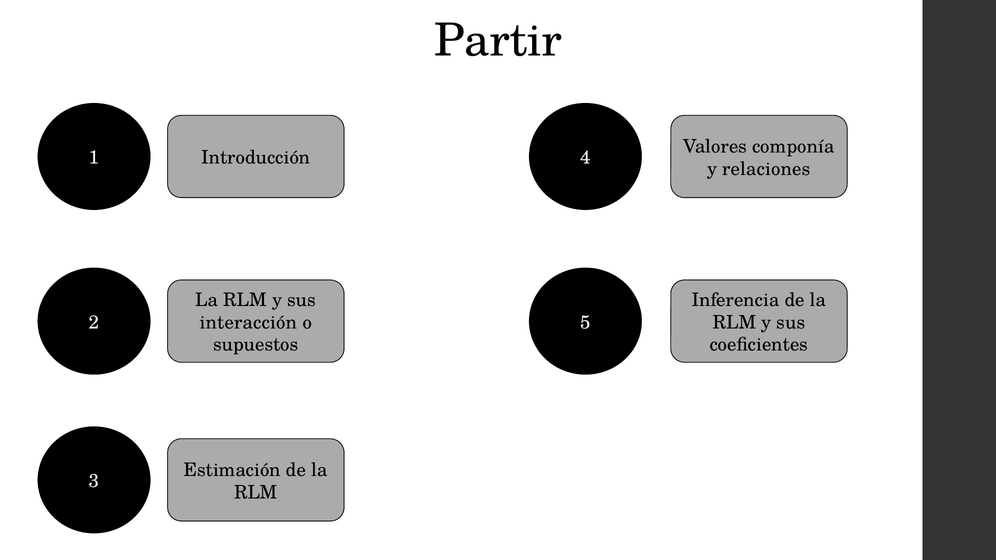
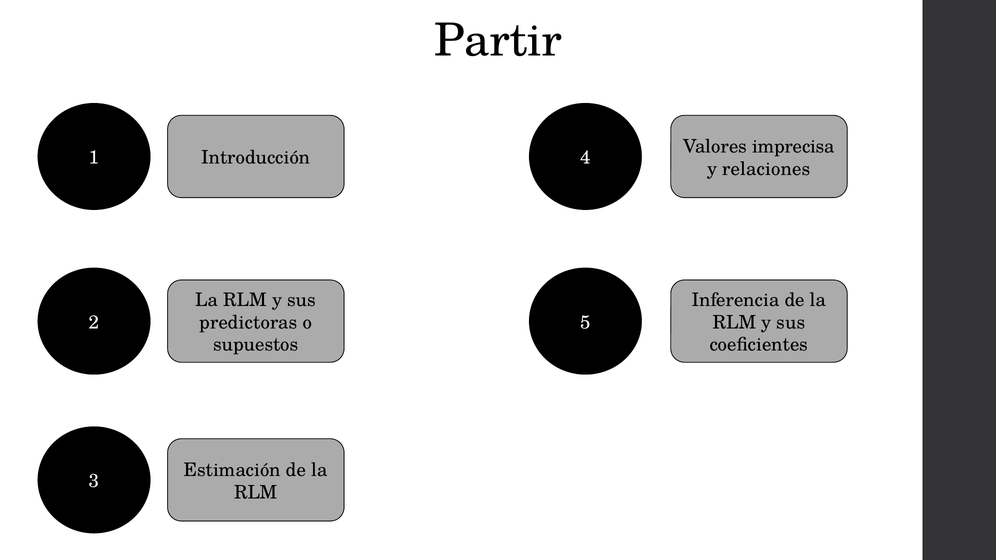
componía: componía -> imprecisa
interacción: interacción -> predictoras
